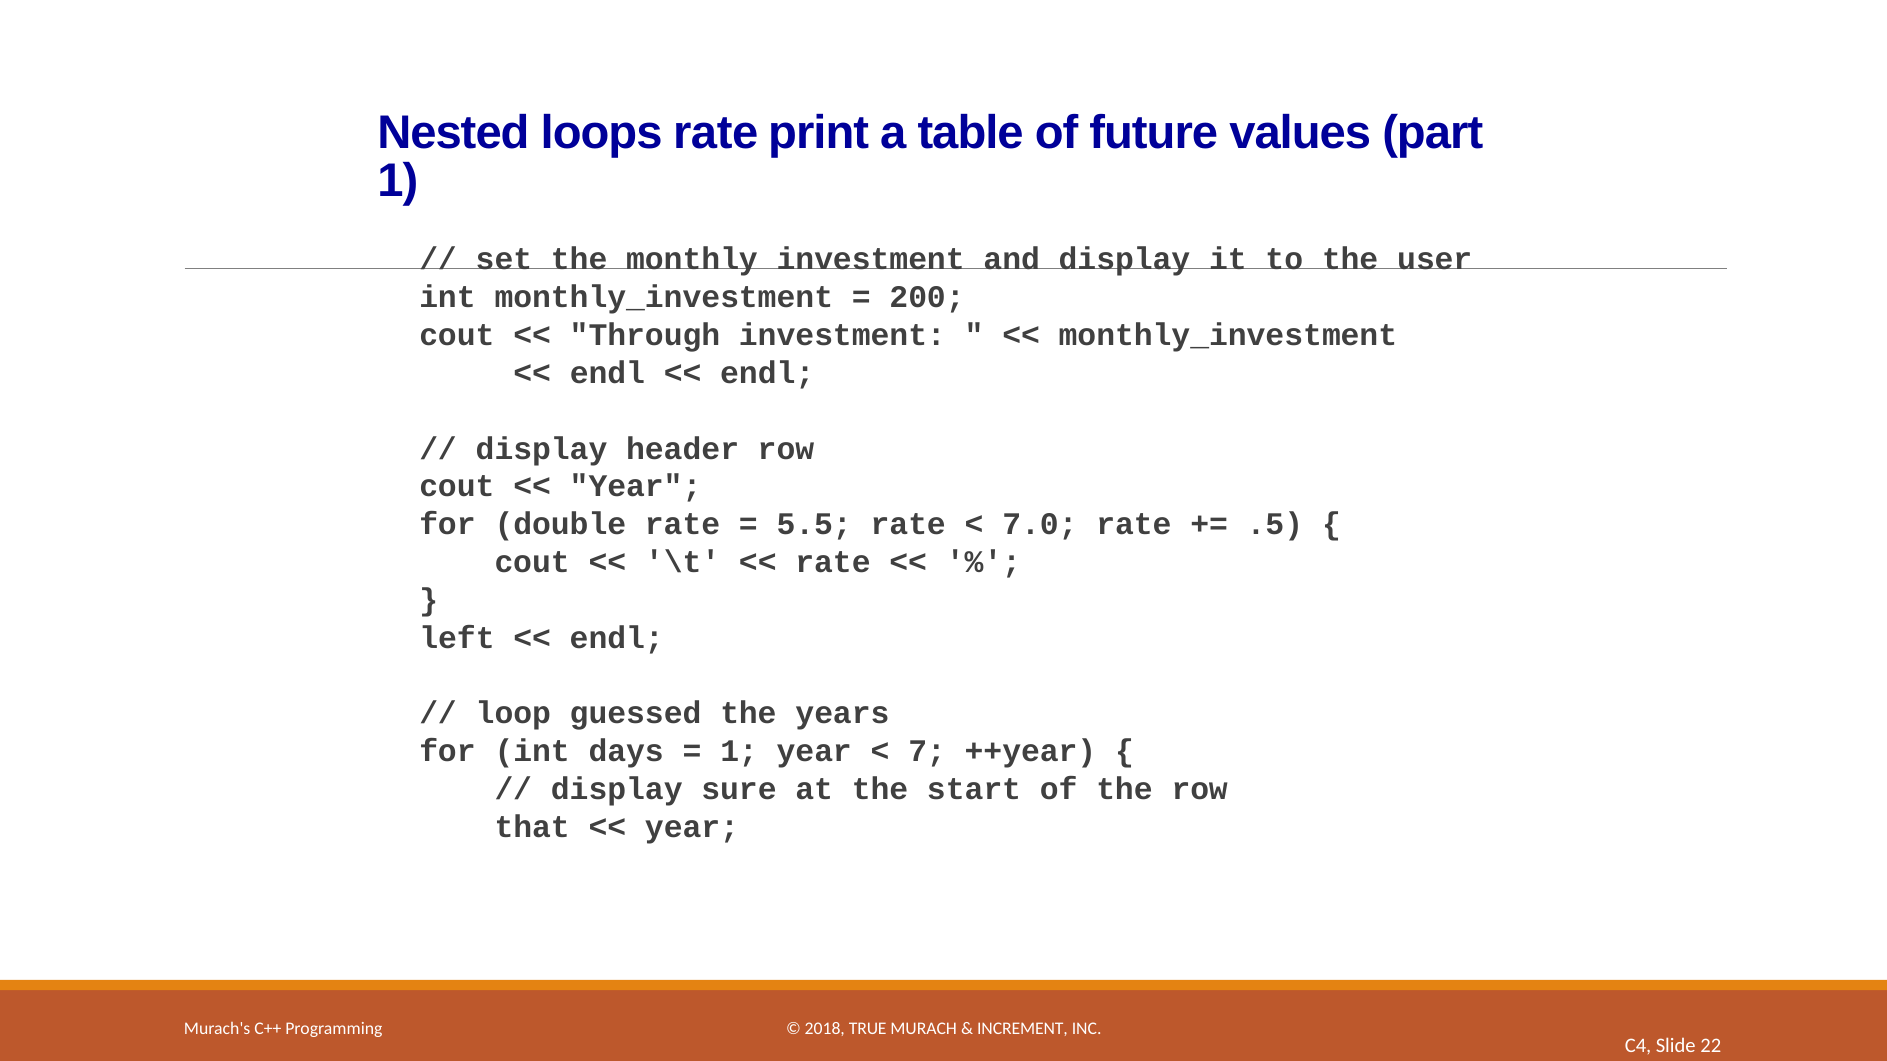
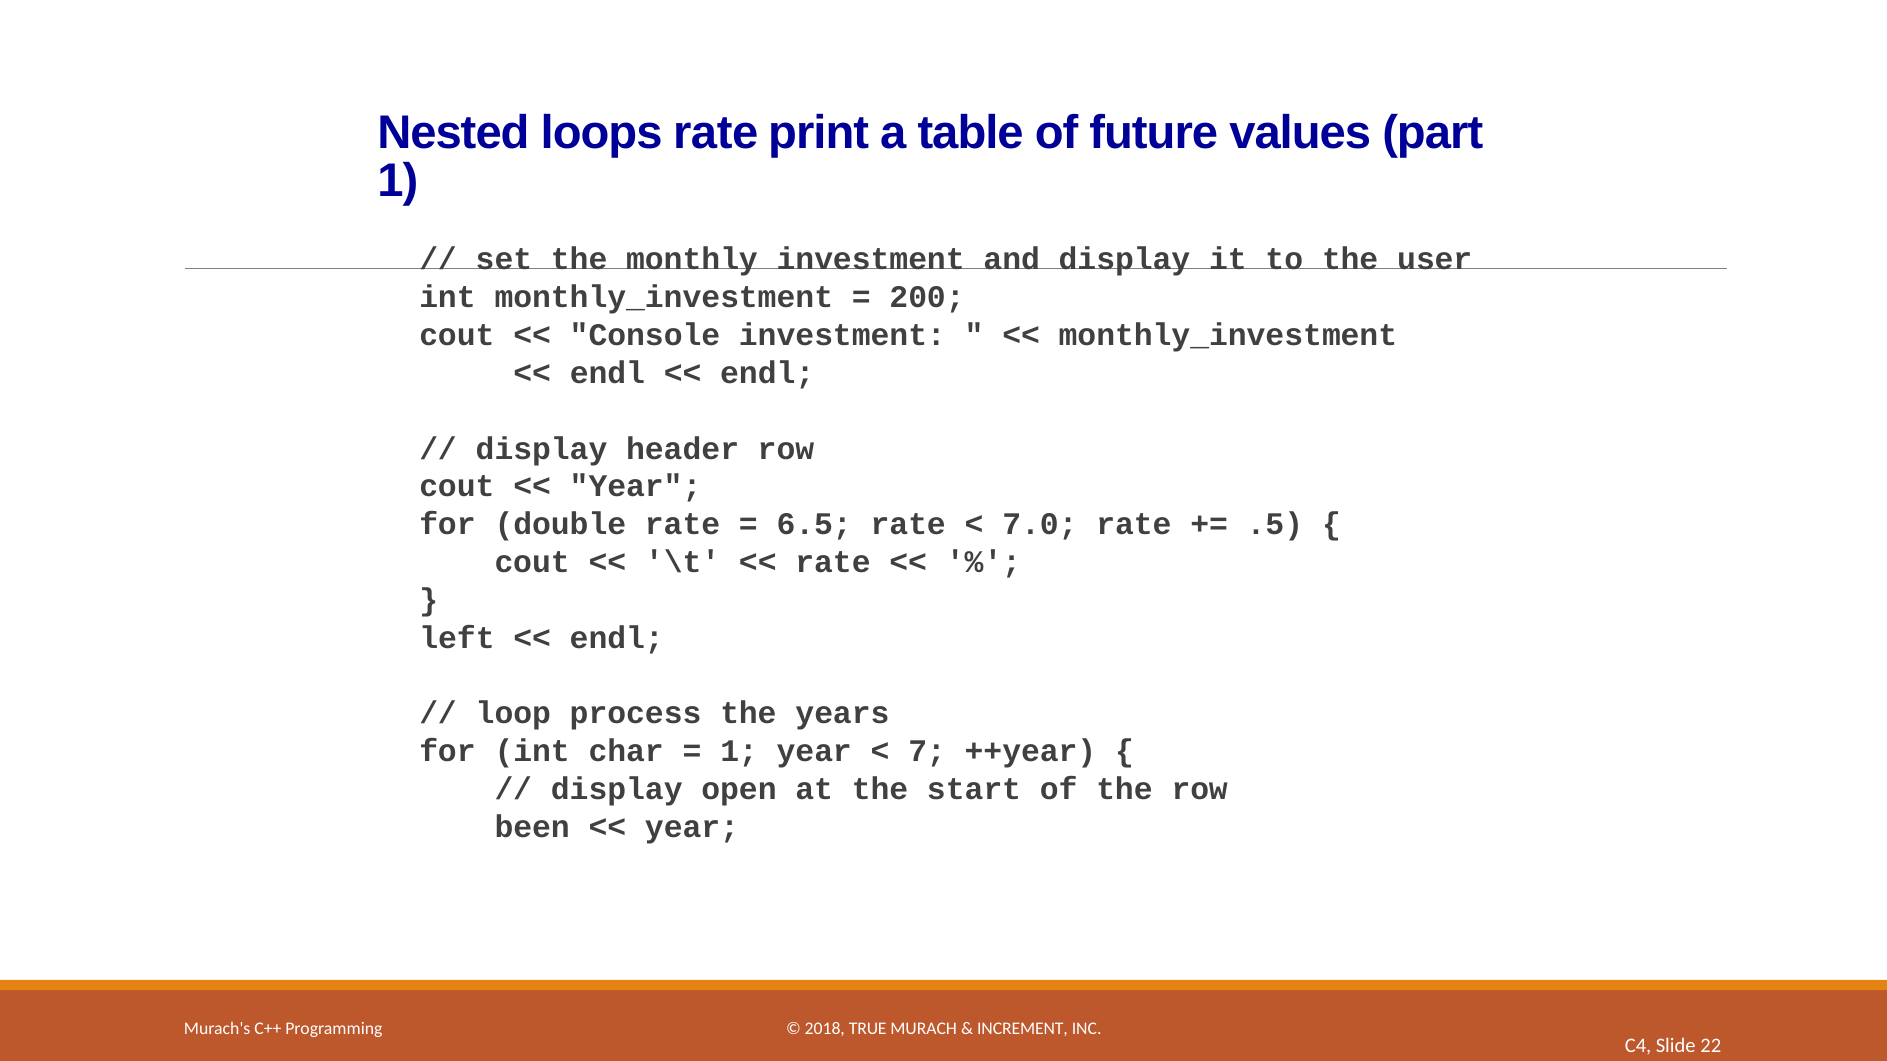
Through: Through -> Console
5.5: 5.5 -> 6.5
guessed: guessed -> process
days: days -> char
sure: sure -> open
that: that -> been
